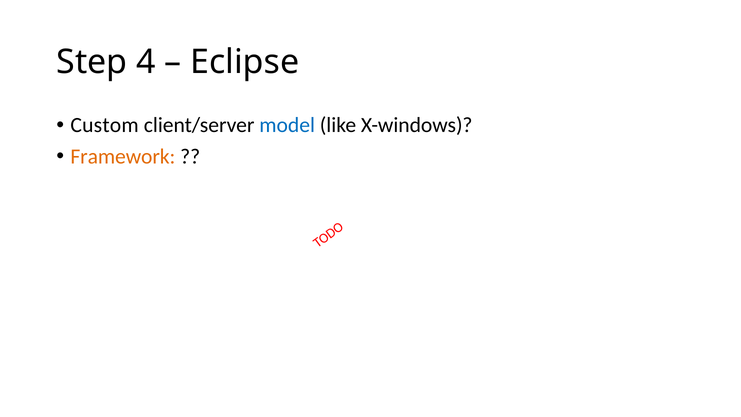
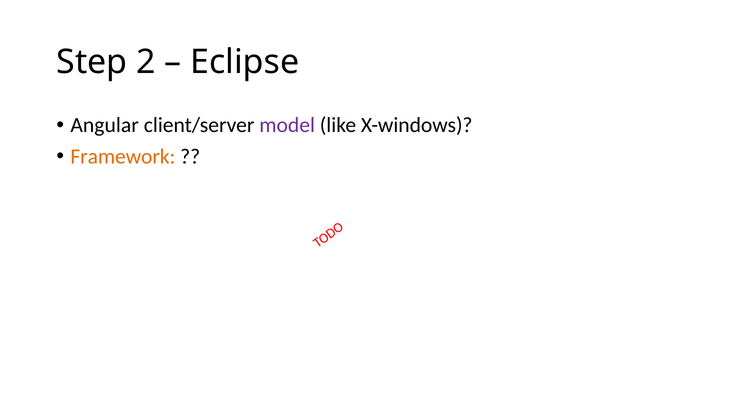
4: 4 -> 2
Custom: Custom -> Angular
model colour: blue -> purple
